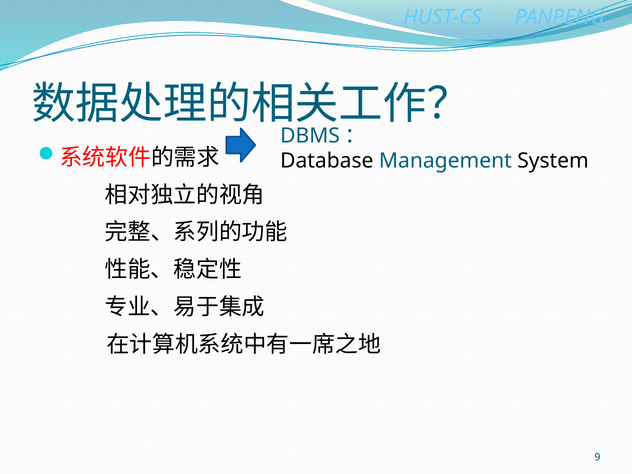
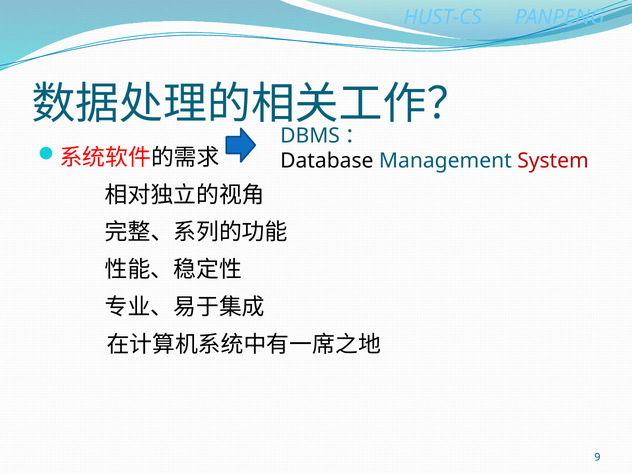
System colour: black -> red
